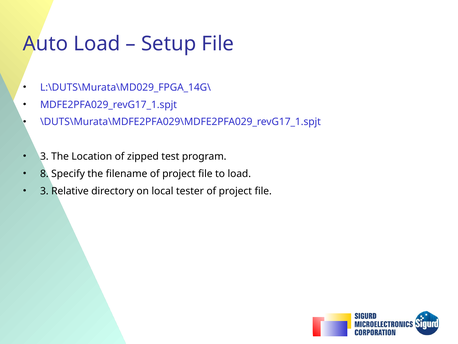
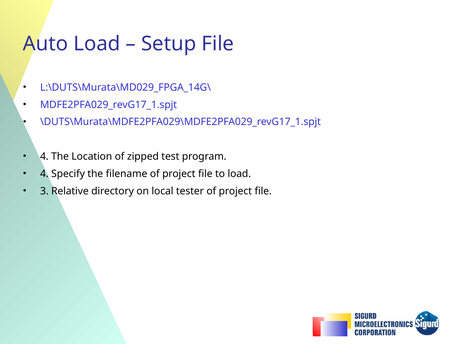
3 at (44, 156): 3 -> 4
8 at (44, 174): 8 -> 4
